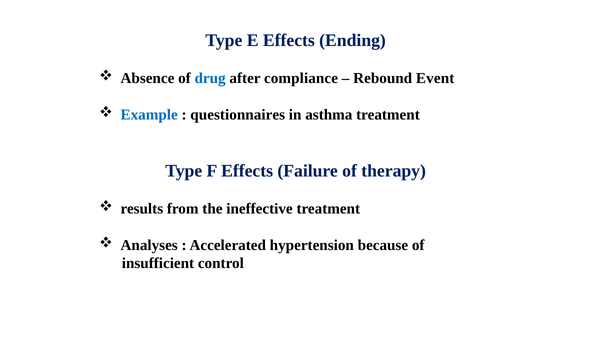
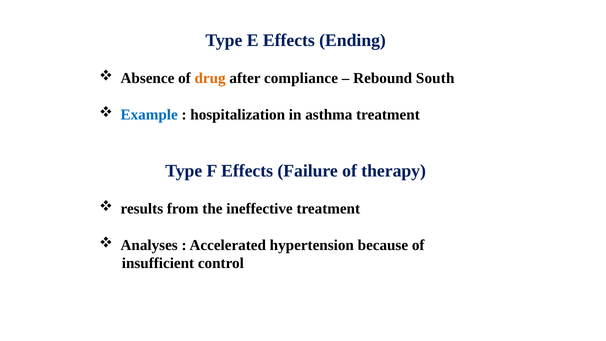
drug colour: blue -> orange
Event: Event -> South
questionnaires: questionnaires -> hospitalization
